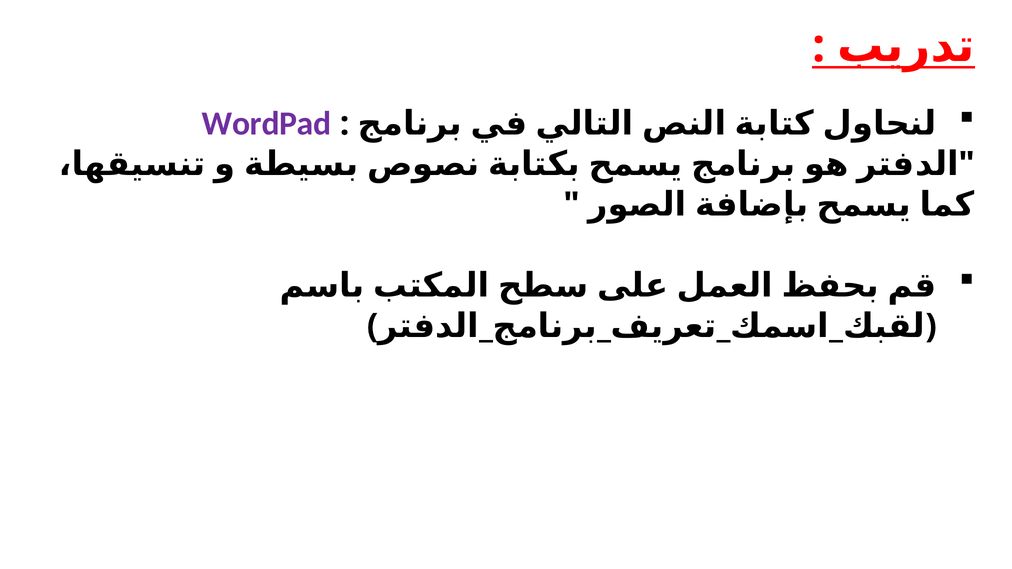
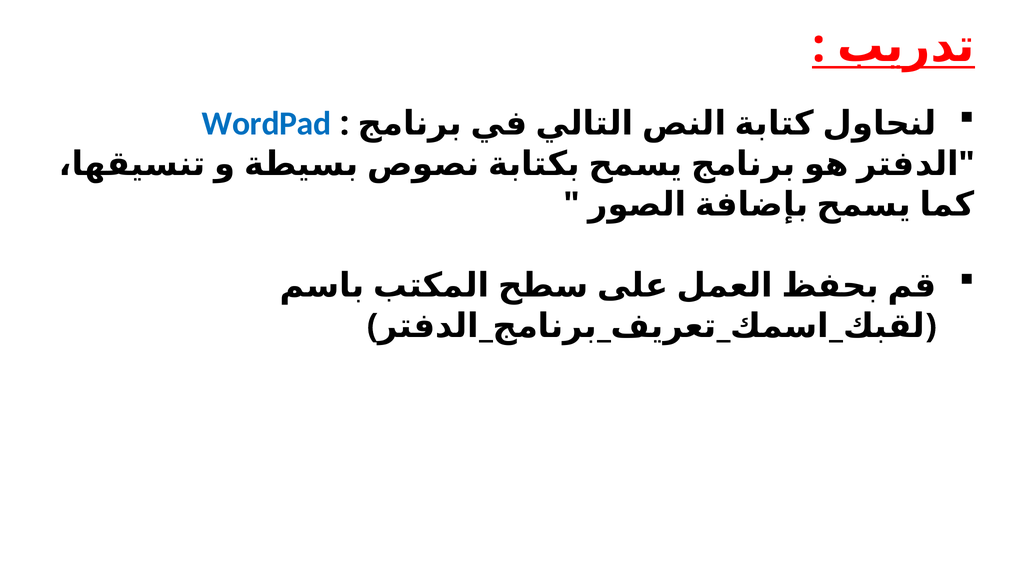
WordPad colour: purple -> blue
